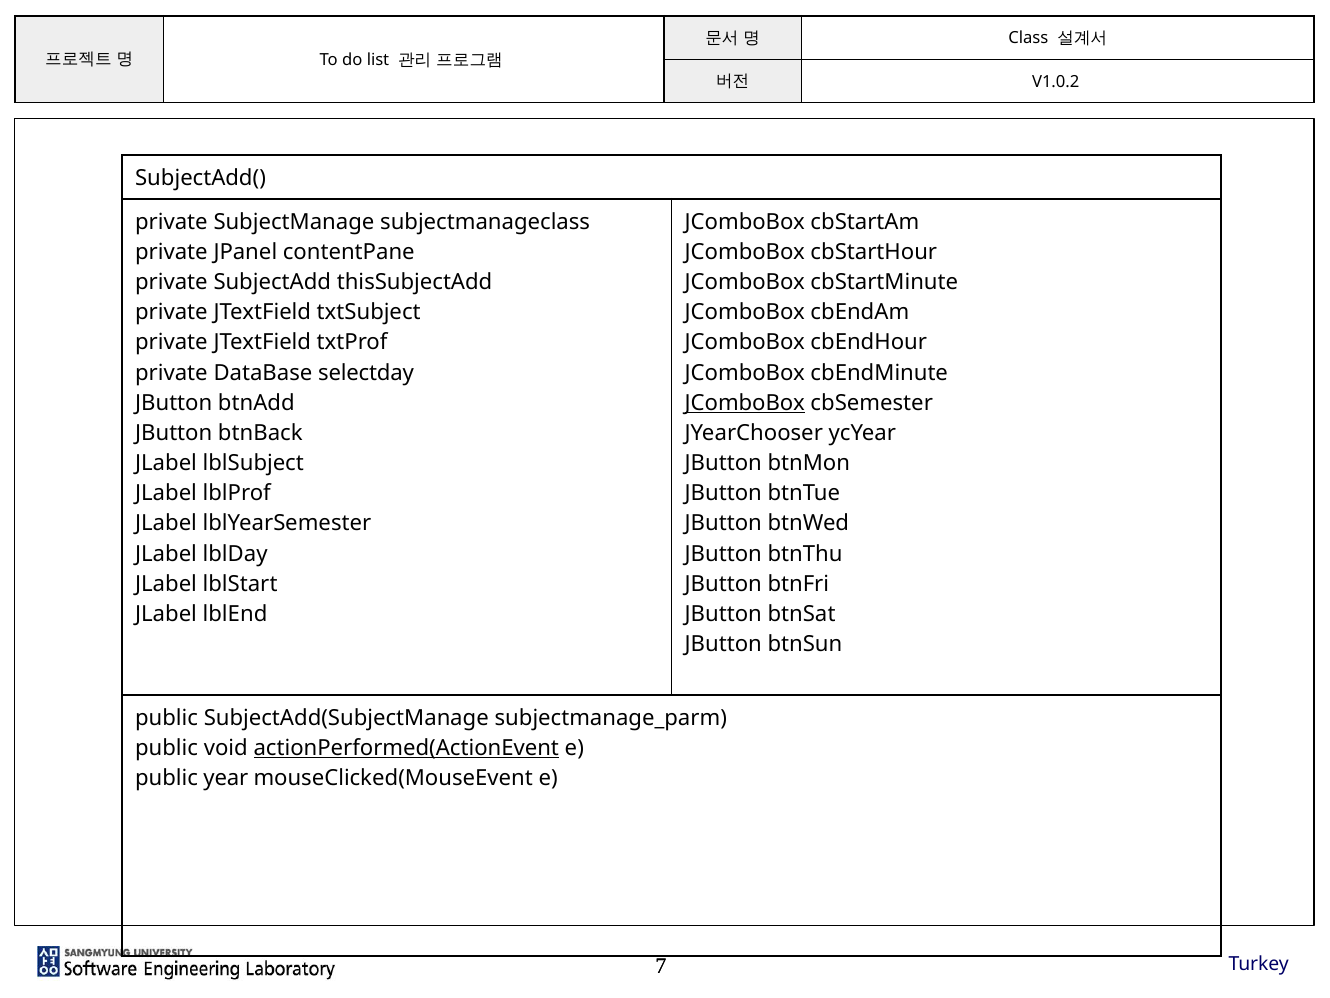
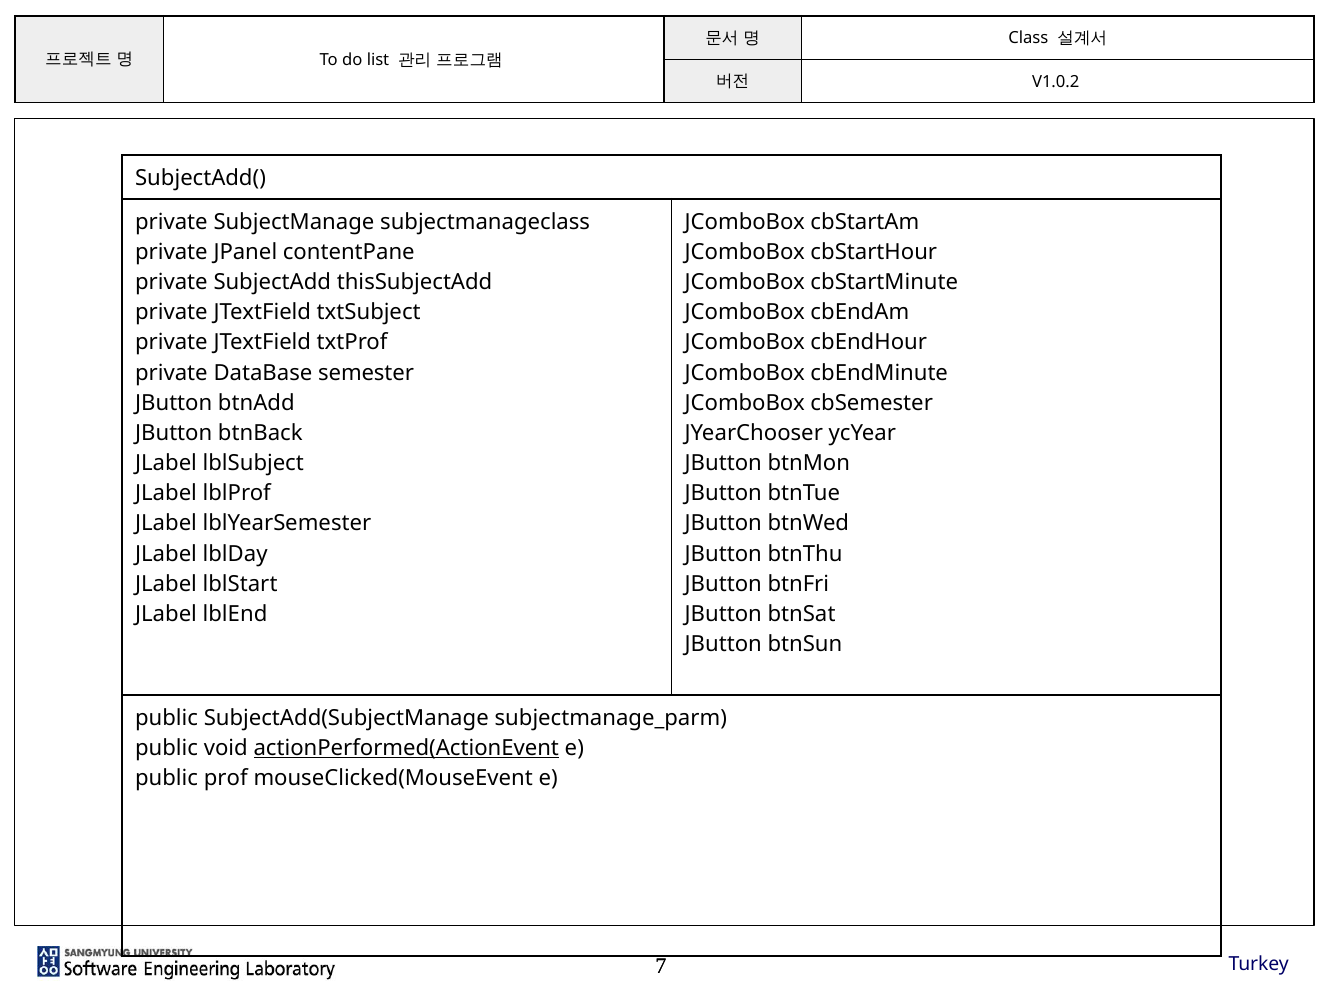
selectday: selectday -> semester
JComboBox at (745, 403) underline: present -> none
year: year -> prof
